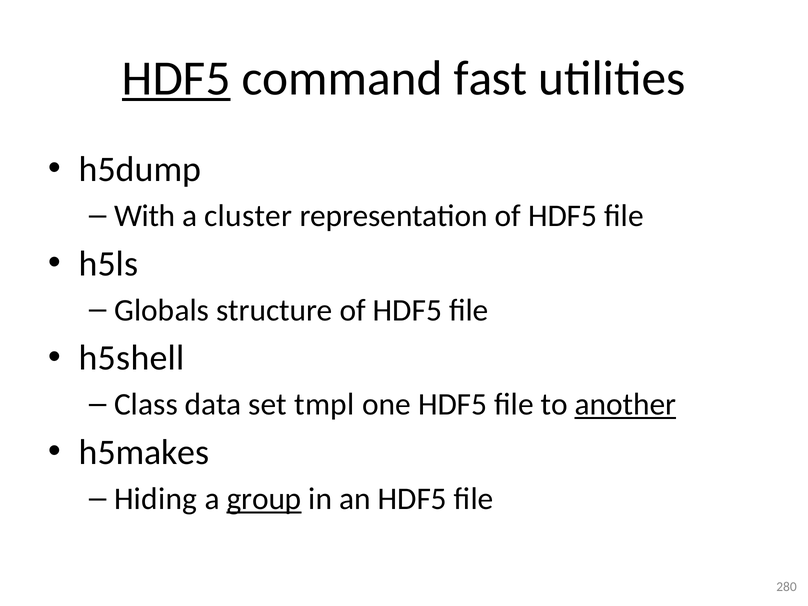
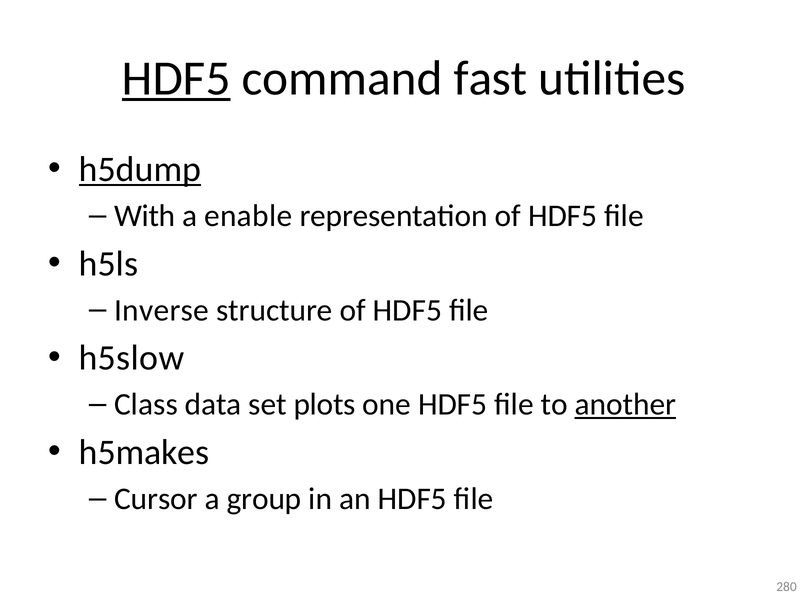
h5dump underline: none -> present
cluster: cluster -> enable
Globals: Globals -> Inverse
h5shell: h5shell -> h5slow
tmpl: tmpl -> plots
Hiding: Hiding -> Cursor
group underline: present -> none
